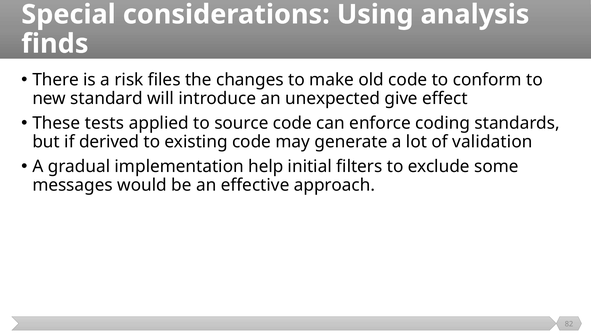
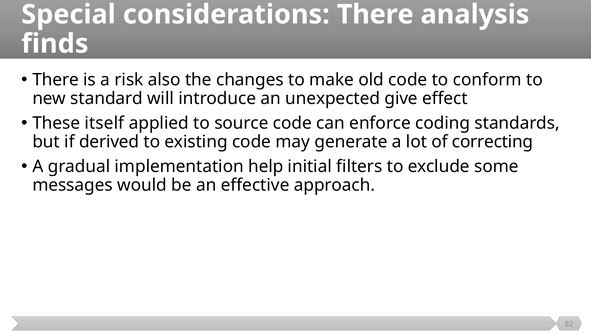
considerations Using: Using -> There
files: files -> also
tests: tests -> itself
validation: validation -> correcting
